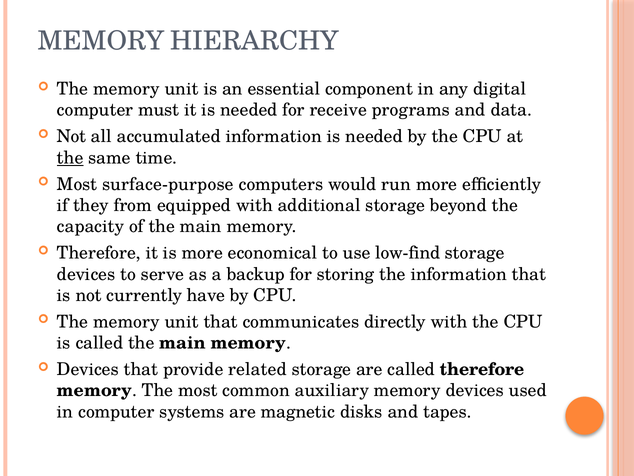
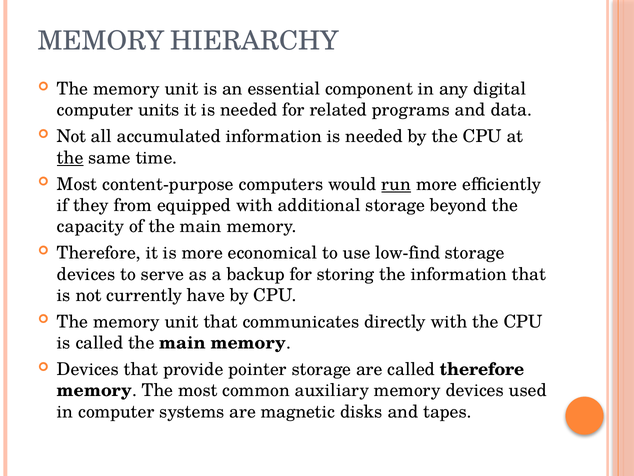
must: must -> units
receive: receive -> related
surface-purpose: surface-purpose -> content-purpose
run underline: none -> present
related: related -> pointer
